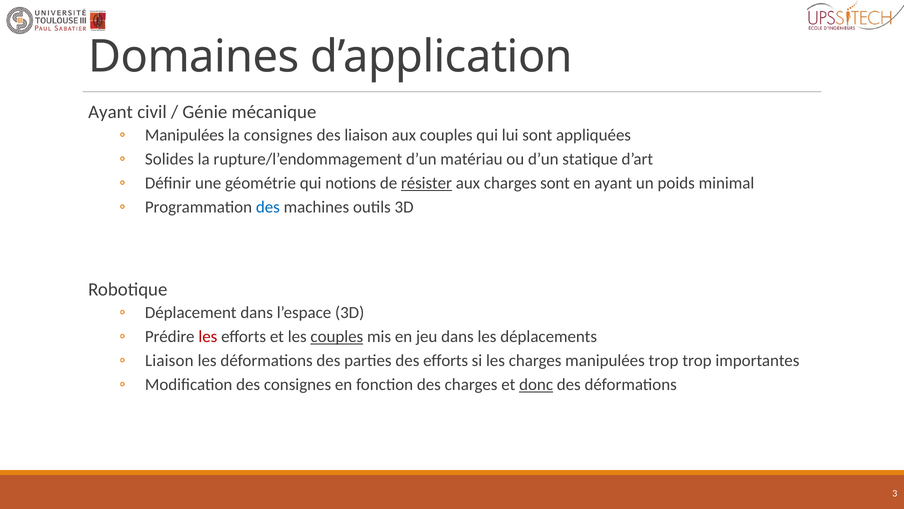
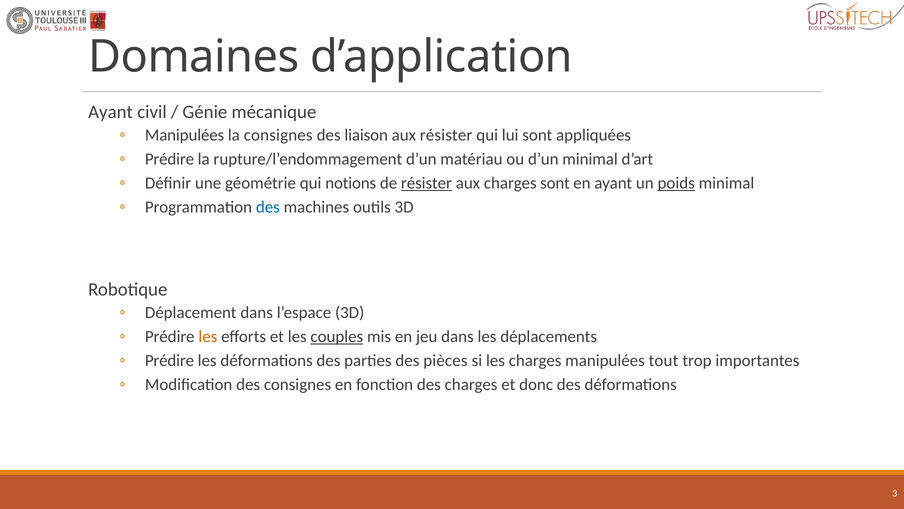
aux couples: couples -> résister
Solides at (169, 159): Solides -> Prédire
d’un statique: statique -> minimal
poids underline: none -> present
les at (208, 337) colour: red -> orange
Liaison at (169, 360): Liaison -> Prédire
des efforts: efforts -> pièces
manipulées trop: trop -> tout
donc underline: present -> none
